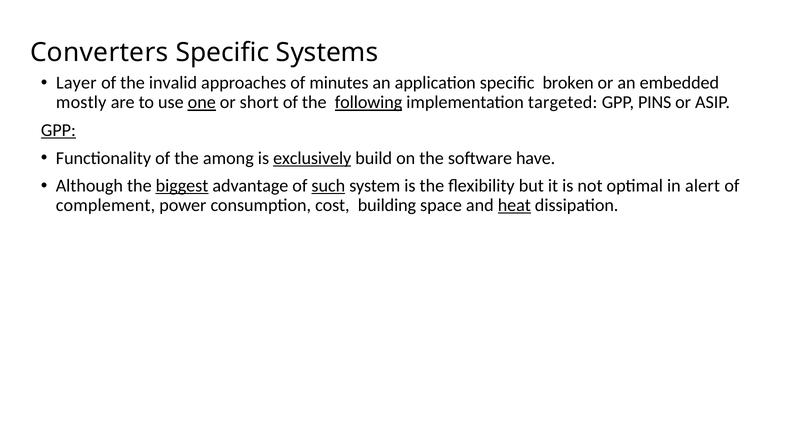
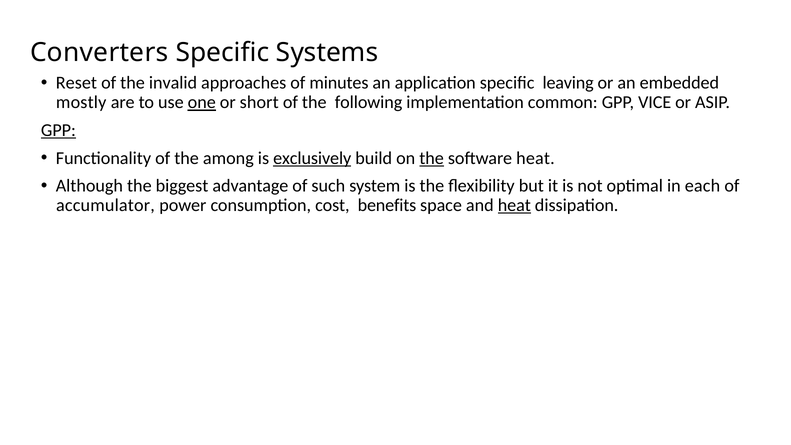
Layer: Layer -> Reset
broken: broken -> leaving
following underline: present -> none
targeted: targeted -> common
PINS: PINS -> VICE
the at (432, 158) underline: none -> present
software have: have -> heat
biggest underline: present -> none
such underline: present -> none
alert: alert -> each
complement: complement -> accumulator
building: building -> benefits
